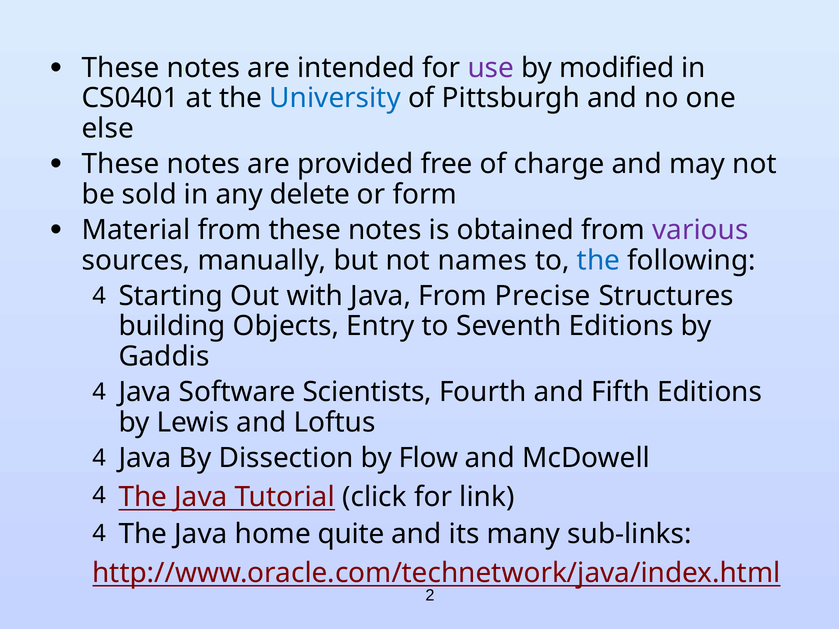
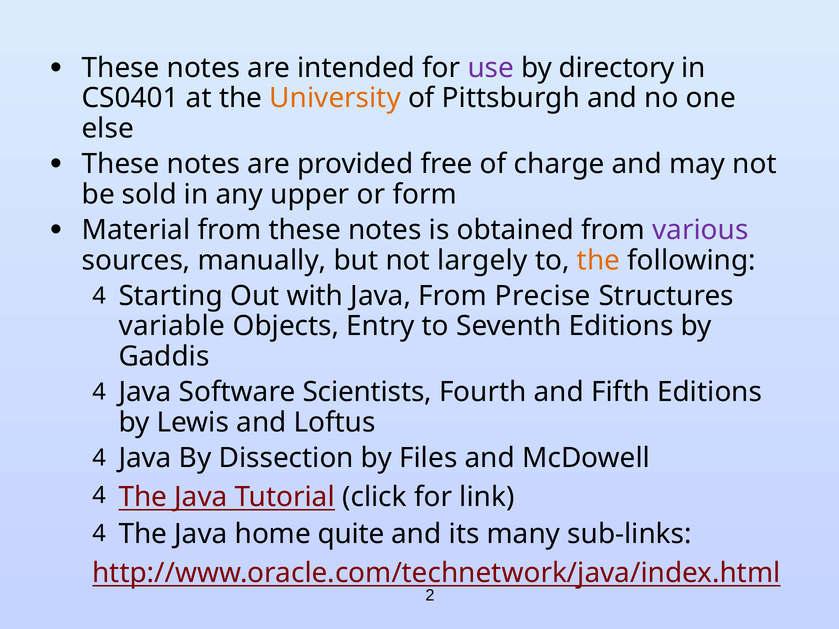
modified: modified -> directory
University colour: blue -> orange
delete: delete -> upper
names: names -> largely
the at (598, 260) colour: blue -> orange
building: building -> variable
Flow: Flow -> Files
